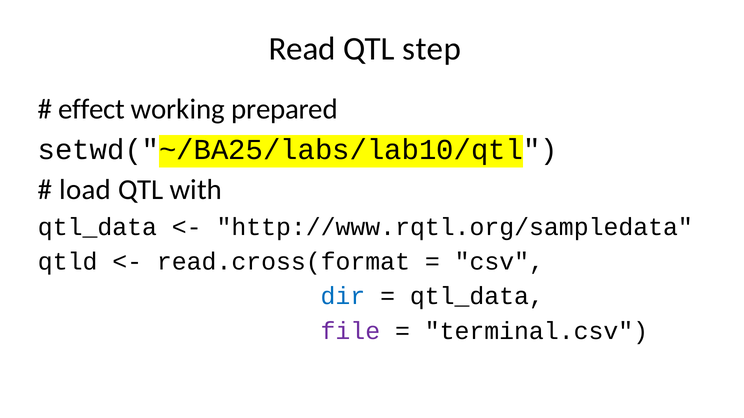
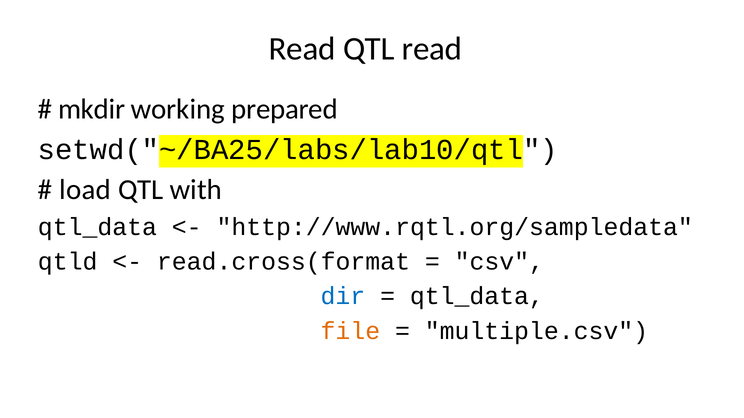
QTL step: step -> read
effect: effect -> mkdir
file colour: purple -> orange
terminal.csv: terminal.csv -> multiple.csv
